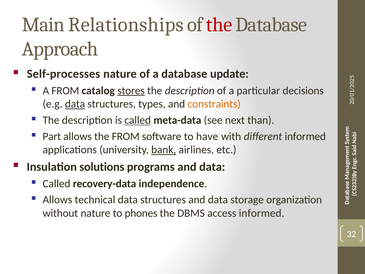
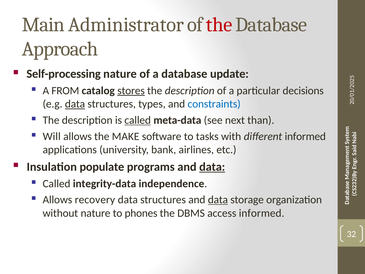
Relationships: Relationships -> Administrator
Self-processes: Self-processes -> Self-processing
constraints colour: orange -> blue
Part: Part -> Will
the FROM: FROM -> MAKE
have: have -> tasks
bank underline: present -> none
solutions: solutions -> populate
data at (212, 167) underline: none -> present
recovery-data: recovery-data -> integrity-data
technical: technical -> recovery
data at (218, 200) underline: none -> present
